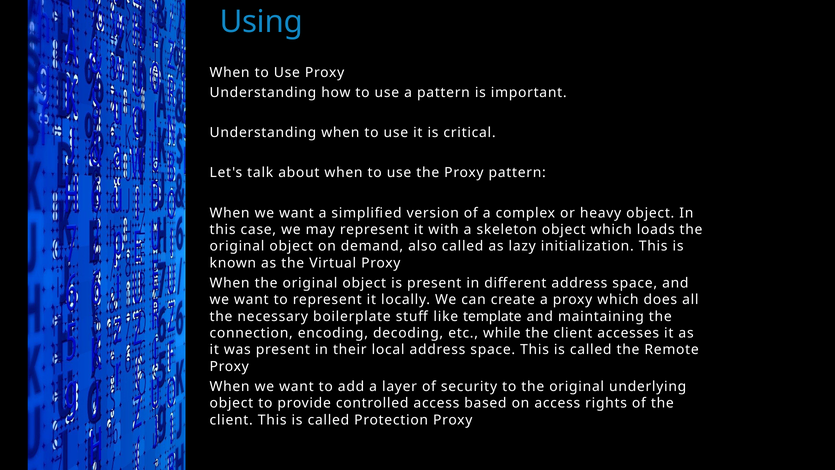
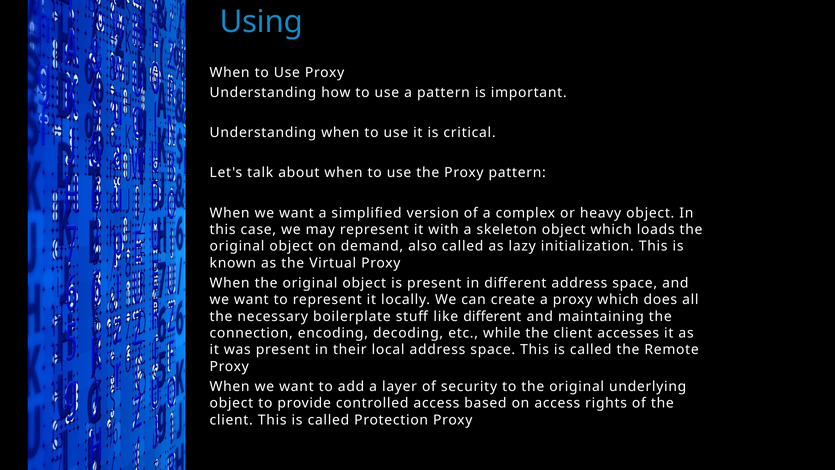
like template: template -> different
